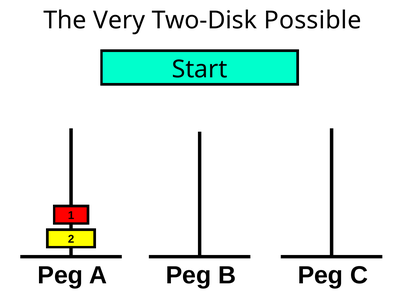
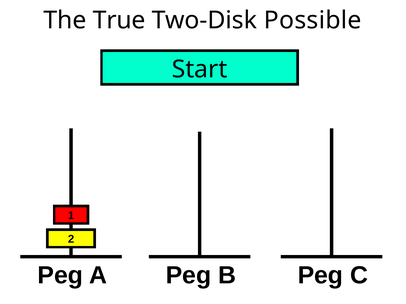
Very: Very -> True
